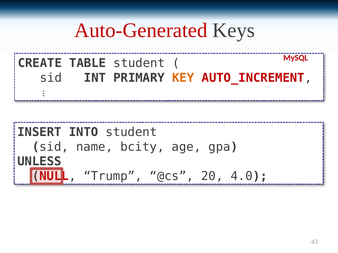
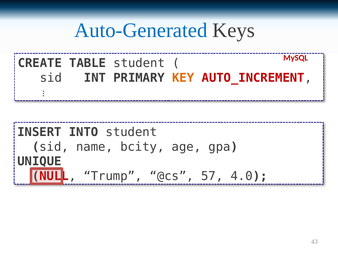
Auto-Generated colour: red -> blue
UNLESS: UNLESS -> UNIQUE
20: 20 -> 57
